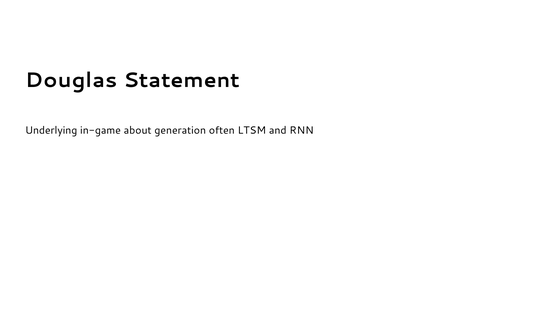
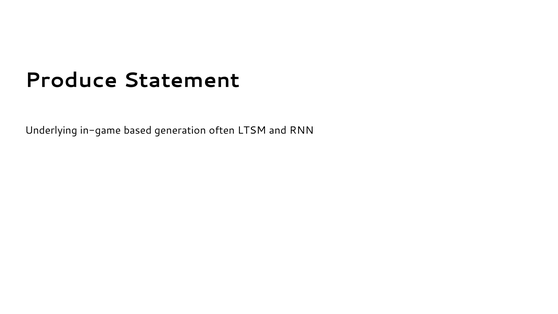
Douglas: Douglas -> Produce
about: about -> based
